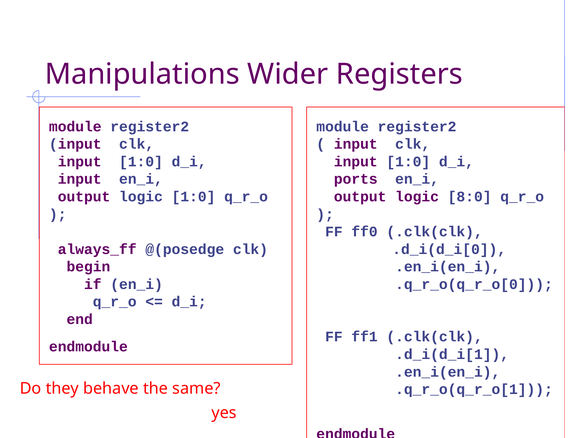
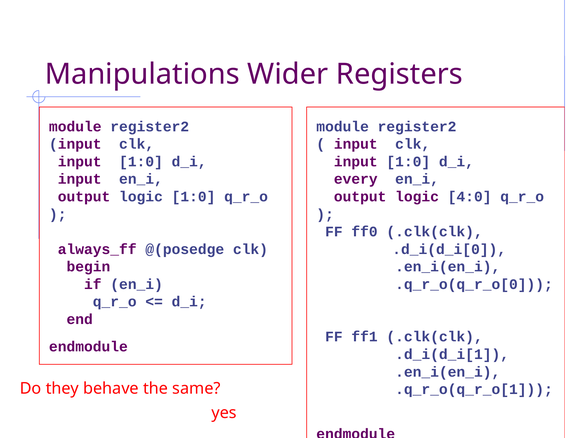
ports: ports -> every
8:0: 8:0 -> 4:0
